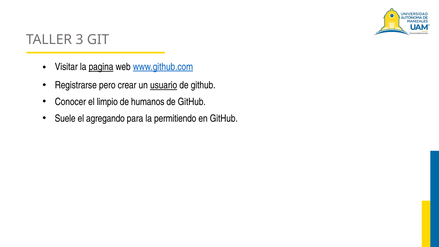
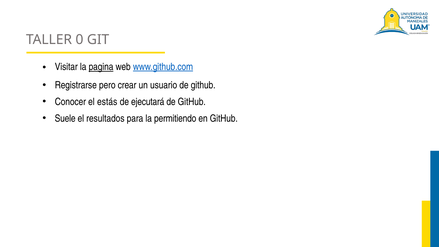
3: 3 -> 0
usuario underline: present -> none
limpio: limpio -> estás
humanos: humanos -> ejecutará
agregando: agregando -> resultados
